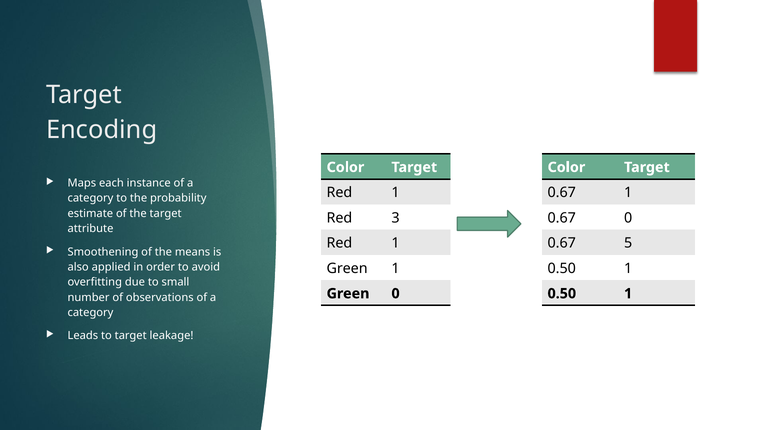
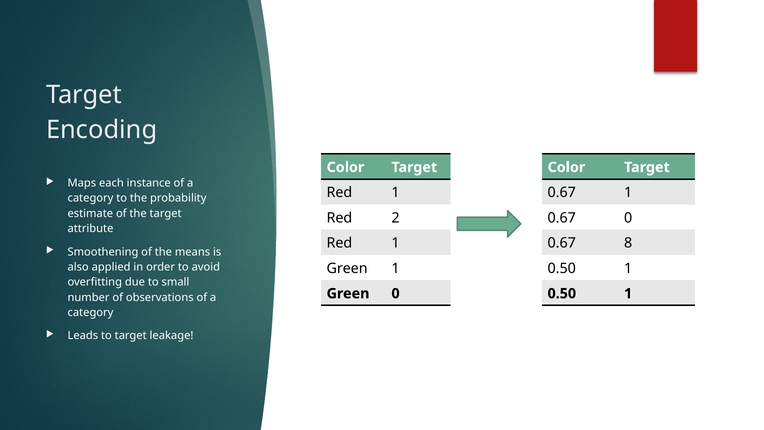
3: 3 -> 2
5: 5 -> 8
